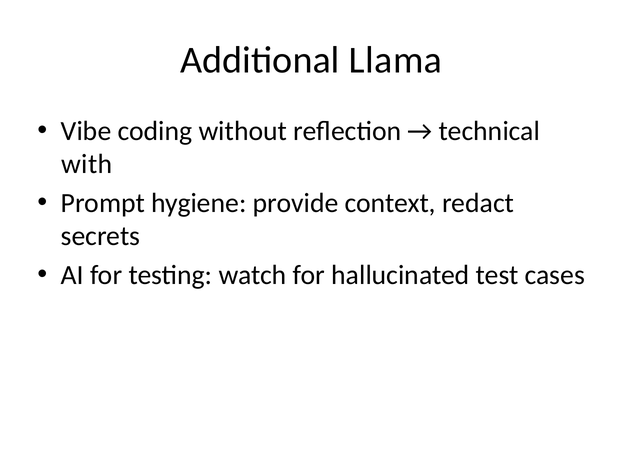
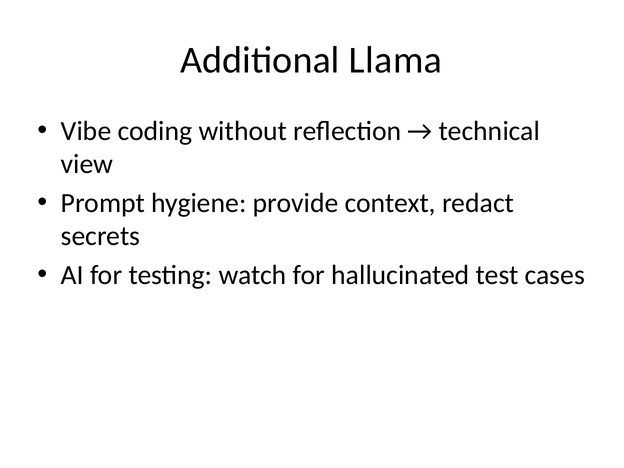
with: with -> view
